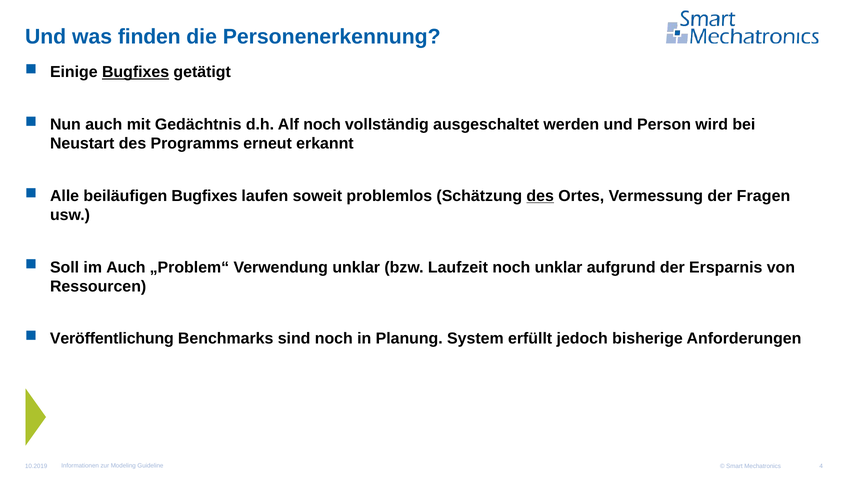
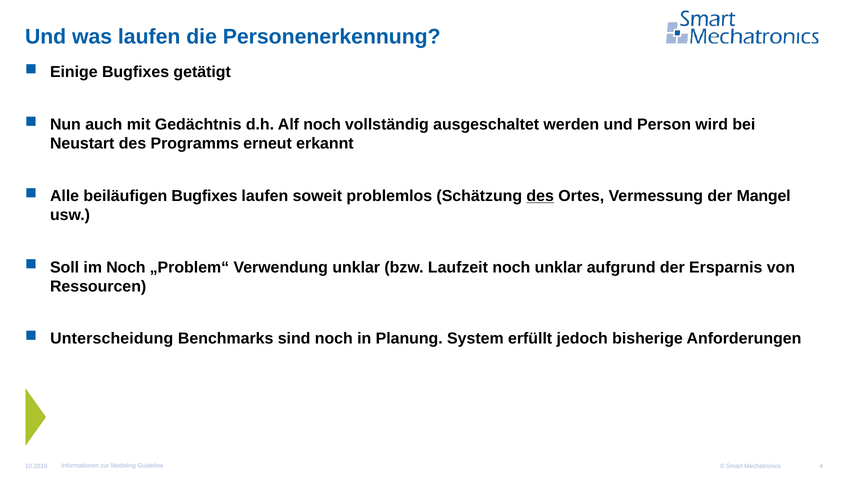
was finden: finden -> laufen
Bugfixes at (136, 72) underline: present -> none
Fragen: Fragen -> Mangel
im Auch: Auch -> Noch
Veröffentlichung: Veröffentlichung -> Unterscheidung
